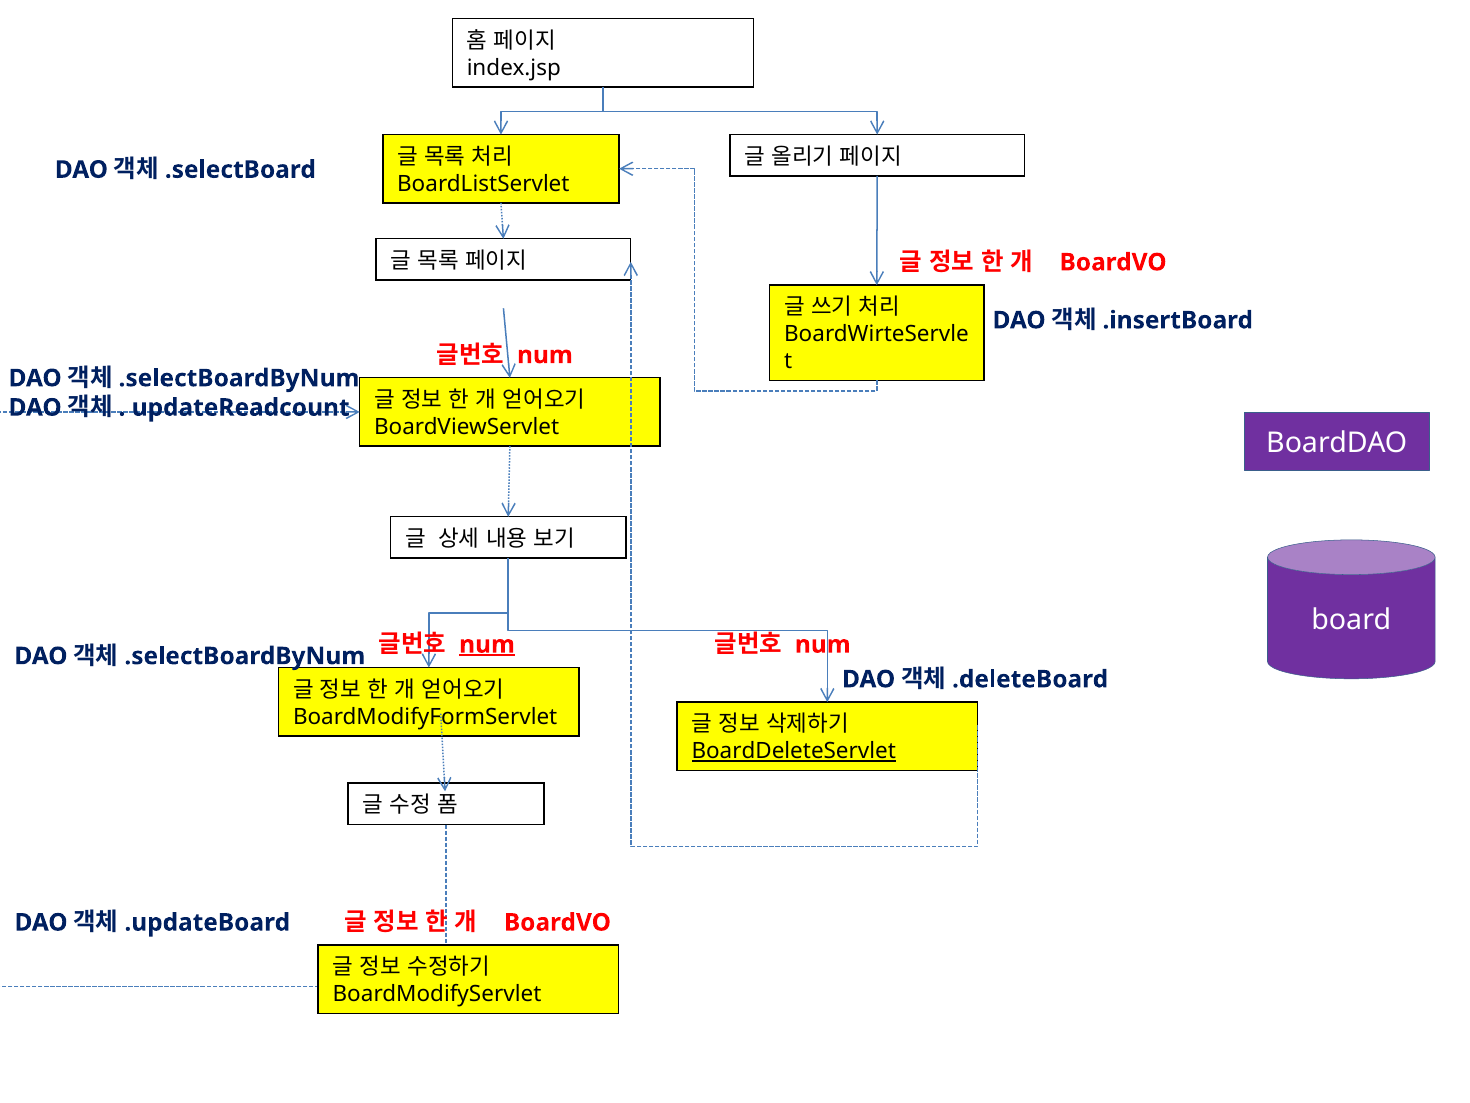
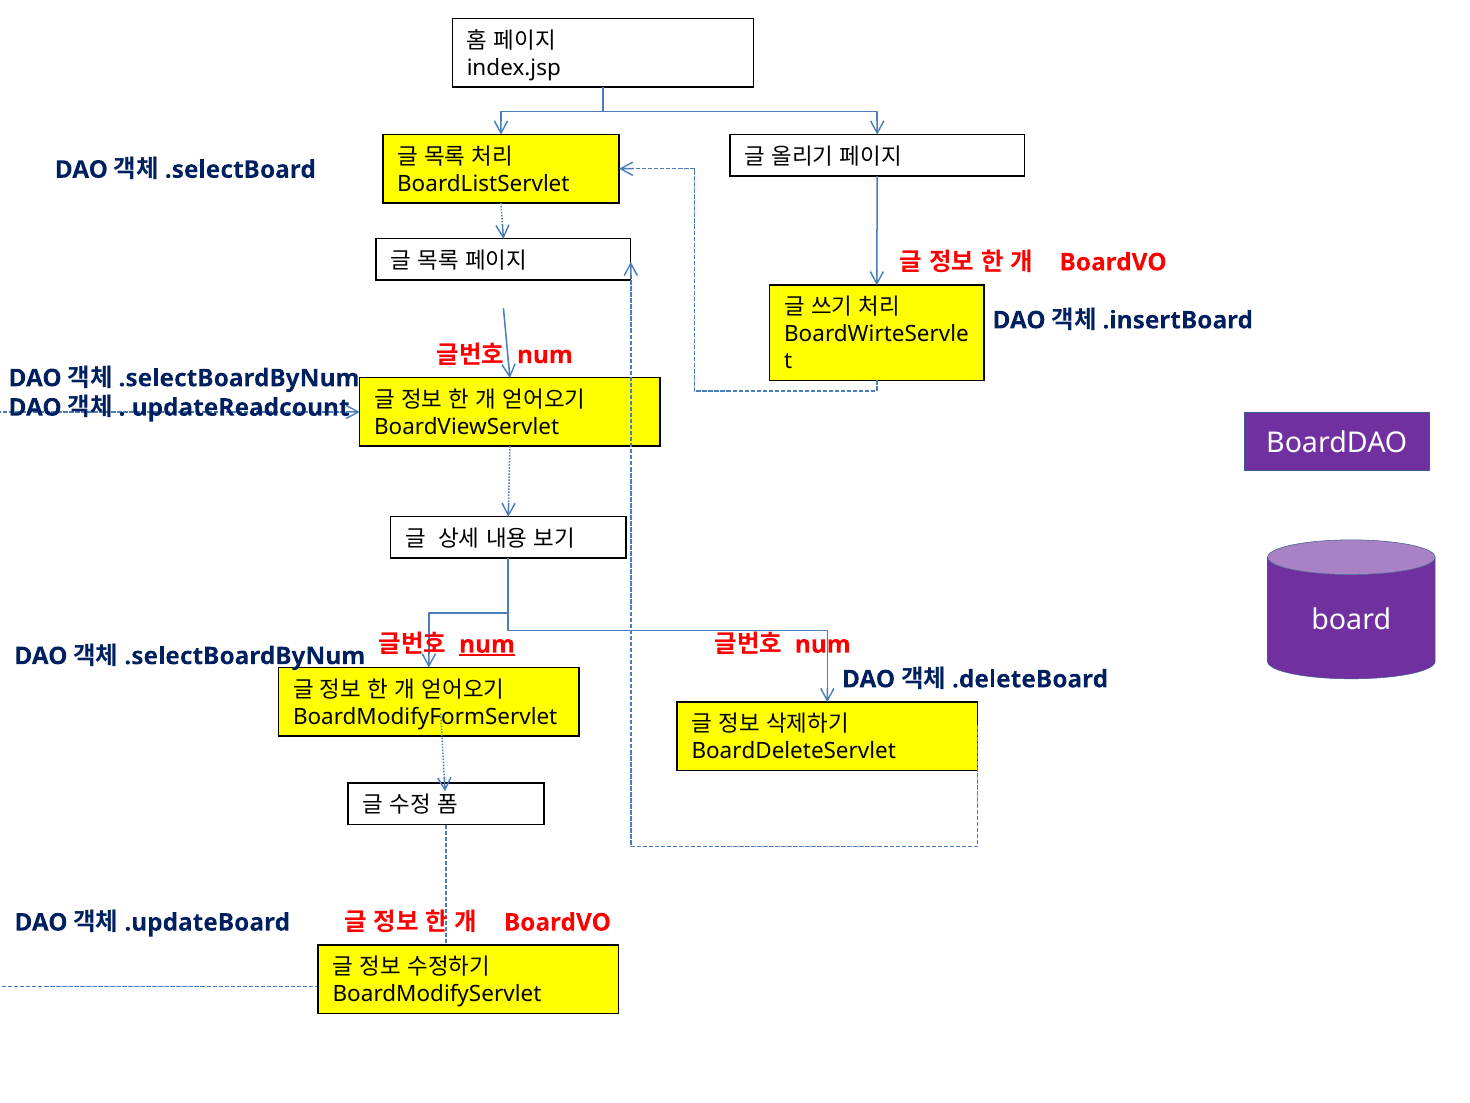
BoardDeleteServlet underline: present -> none
